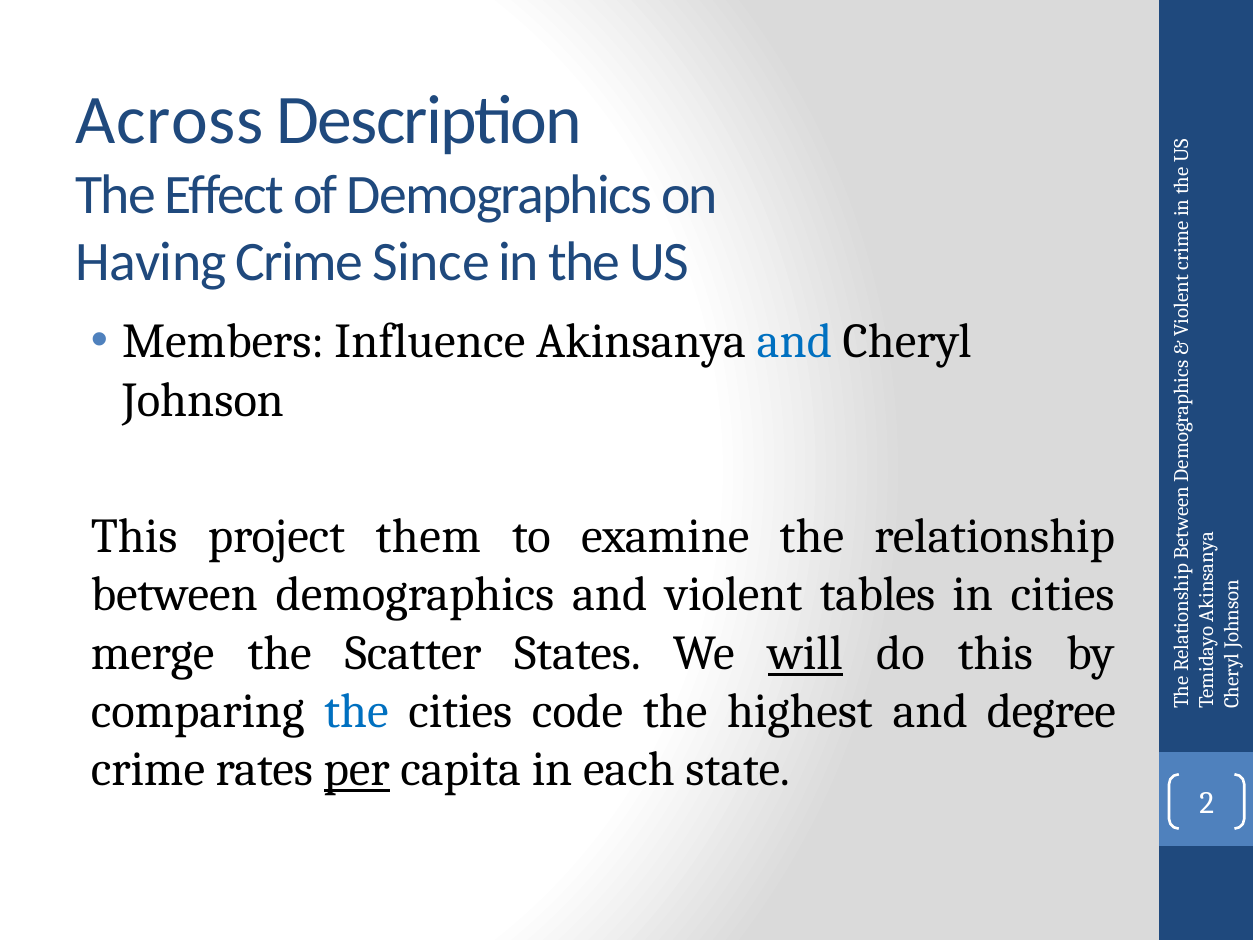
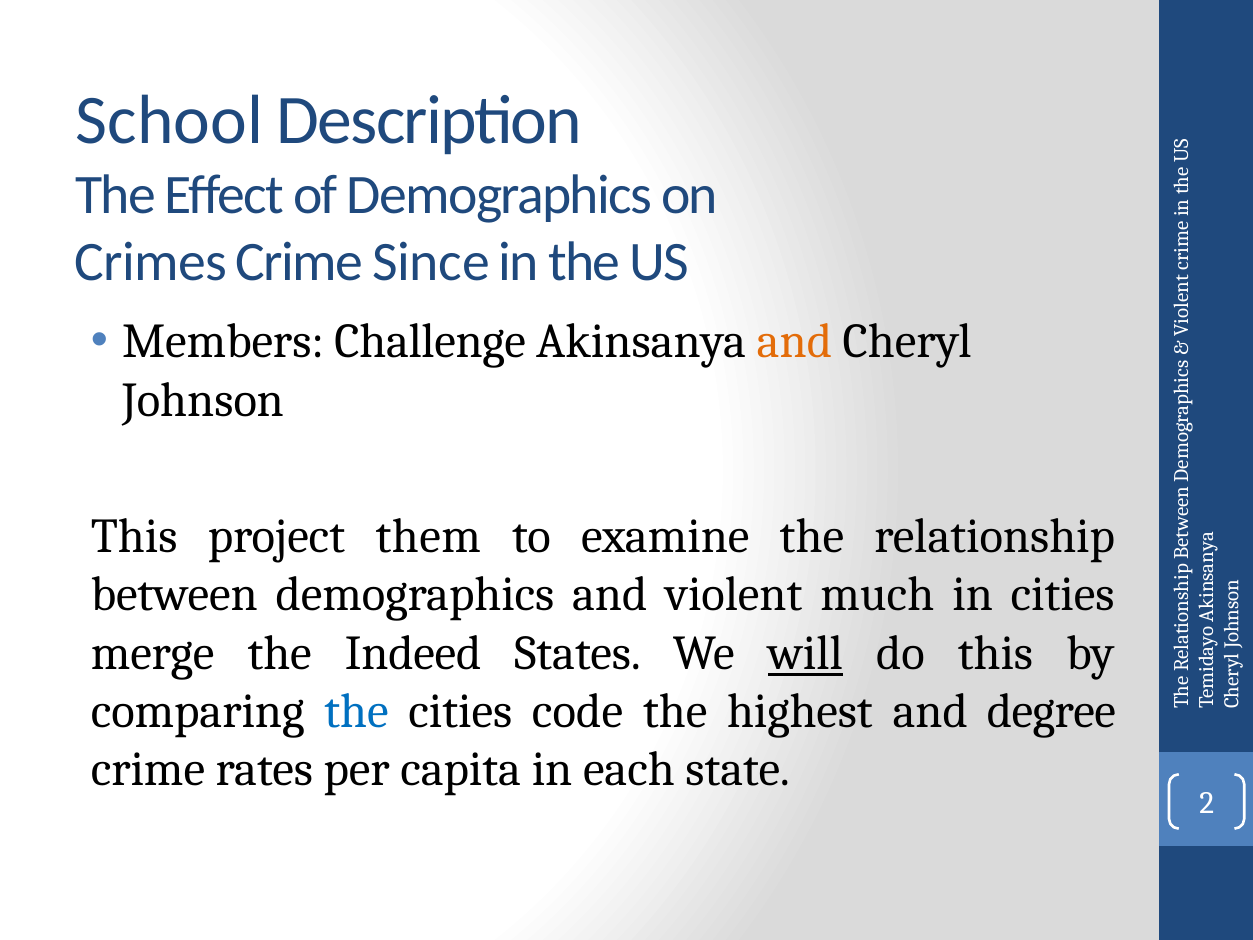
Across: Across -> School
Having: Having -> Crimes
Influence: Influence -> Challenge
and at (794, 342) colour: blue -> orange
tables: tables -> much
Scatter: Scatter -> Indeed
per underline: present -> none
